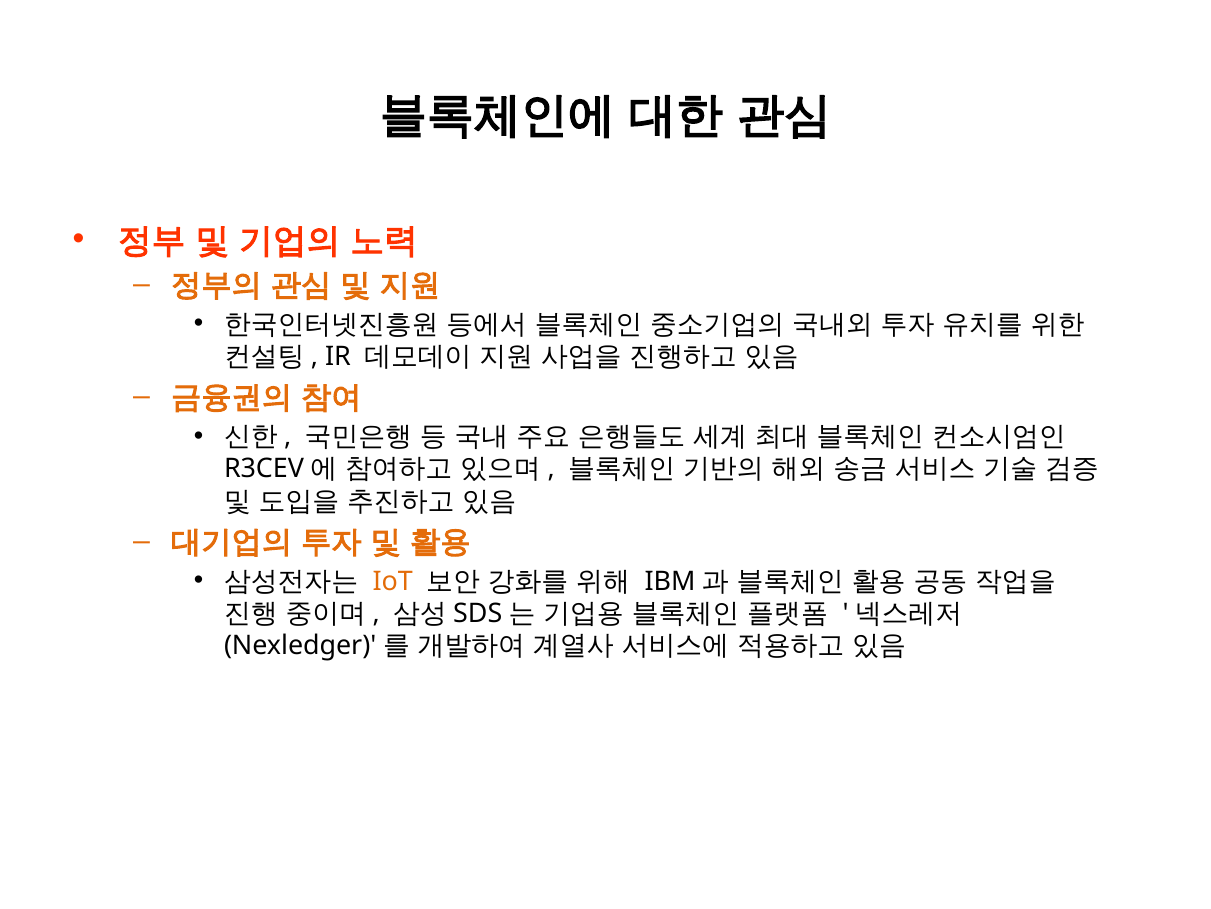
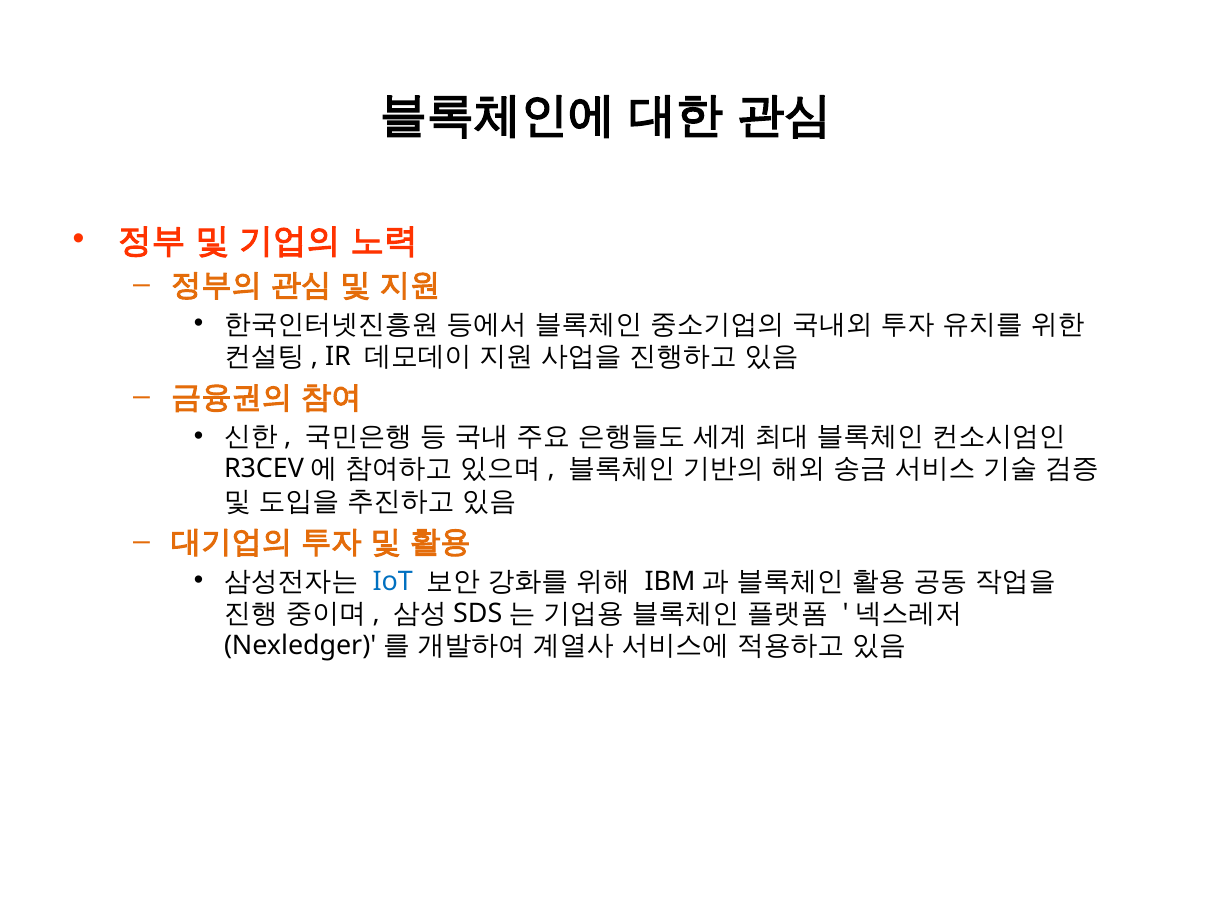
IoT colour: orange -> blue
